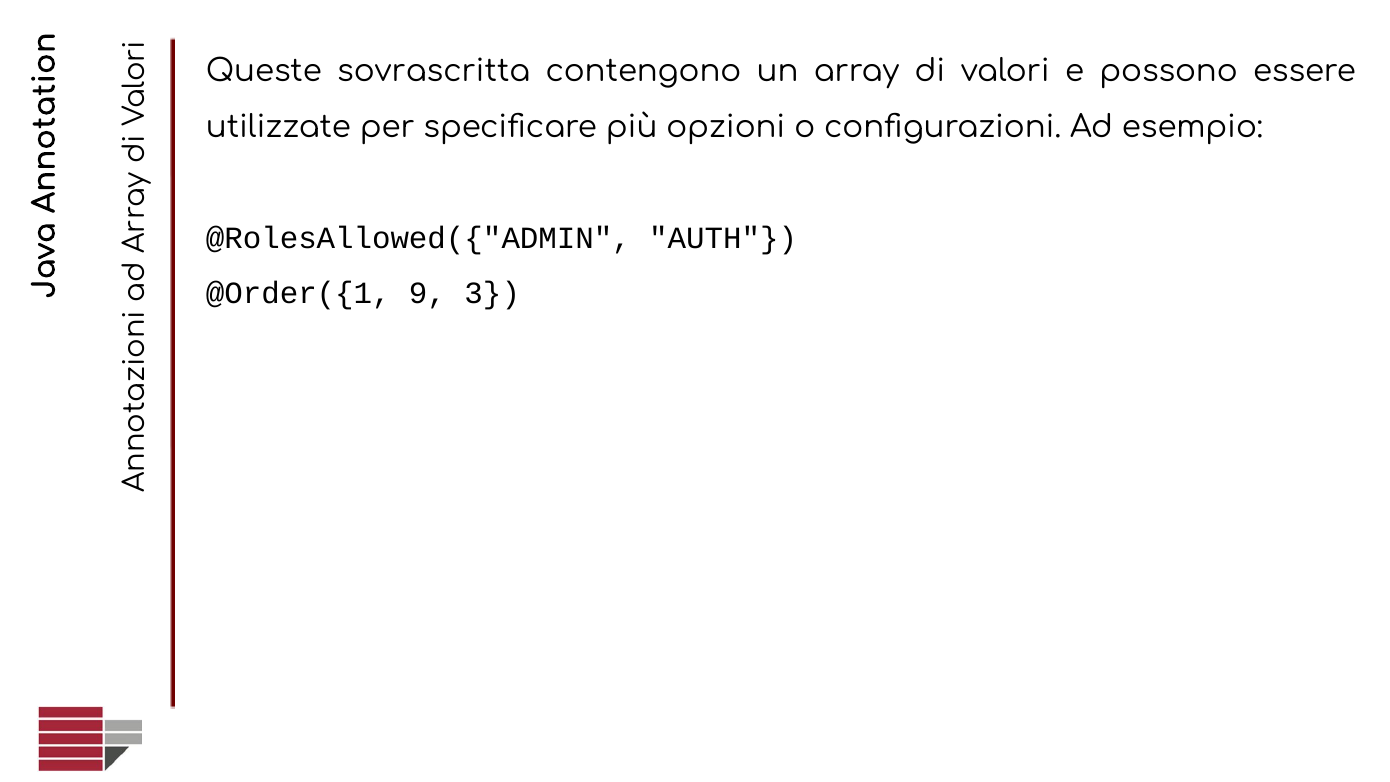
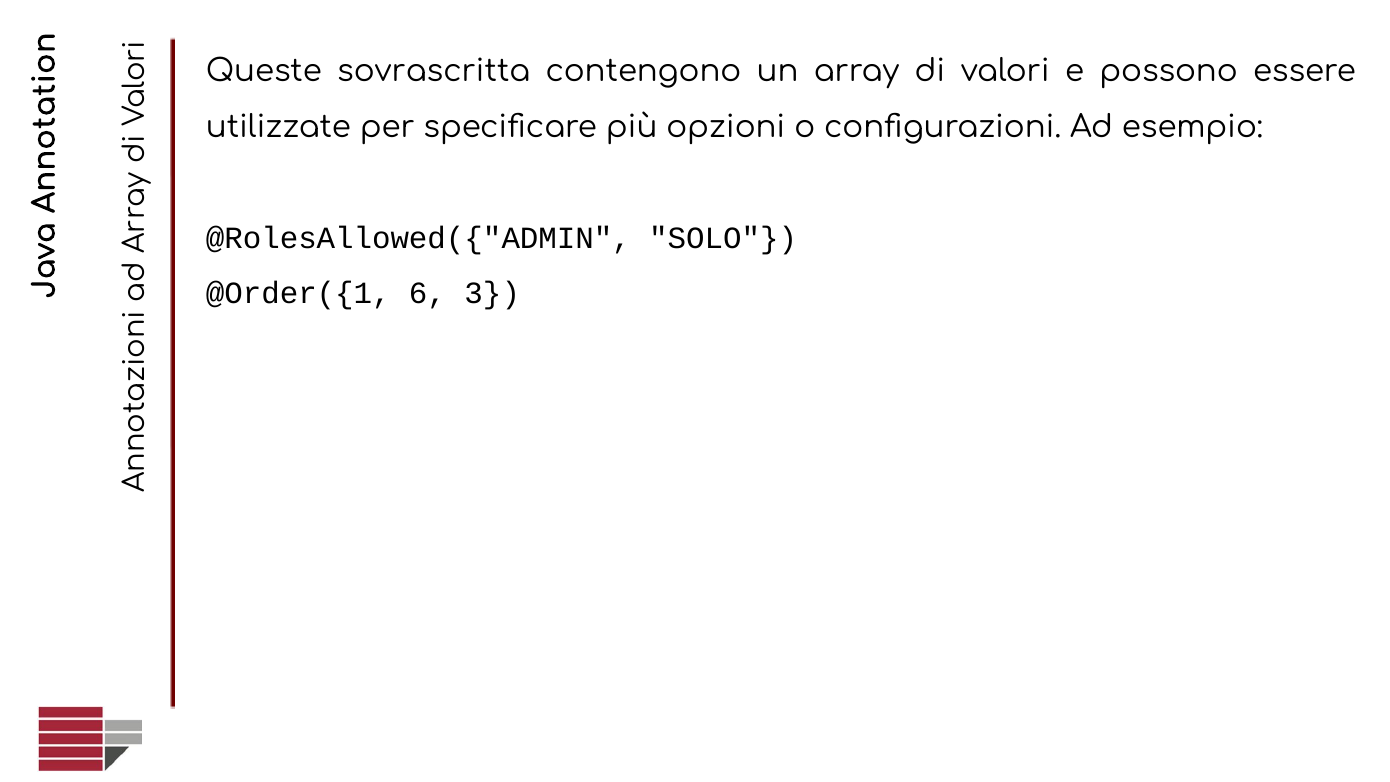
AUTH: AUTH -> SOLO
9: 9 -> 6
